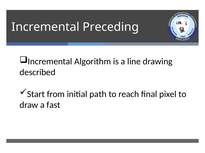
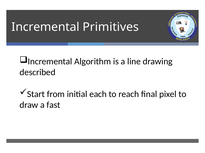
Preceding: Preceding -> Primitives
path: path -> each
